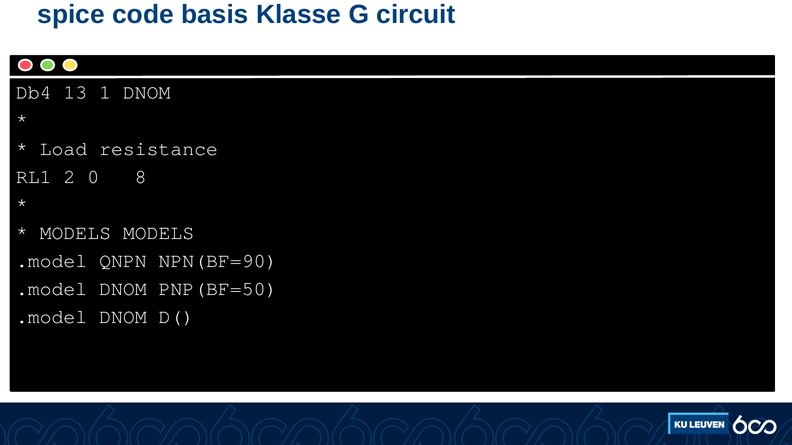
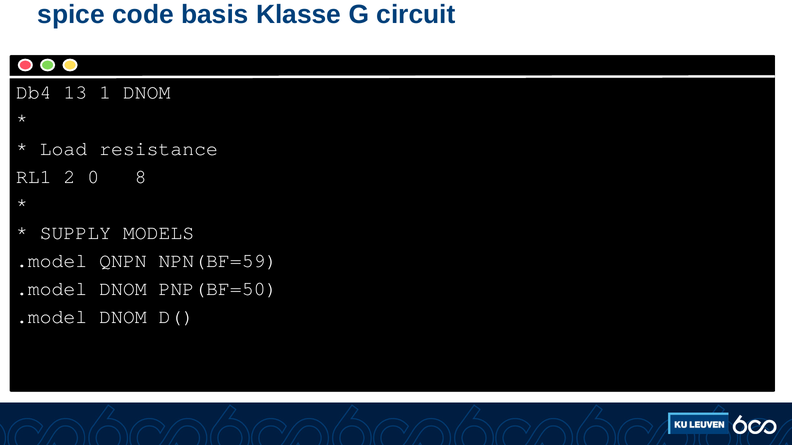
MODELS at (75, 233): MODELS -> SUPPLY
NPN(BF=90: NPN(BF=90 -> NPN(BF=59
